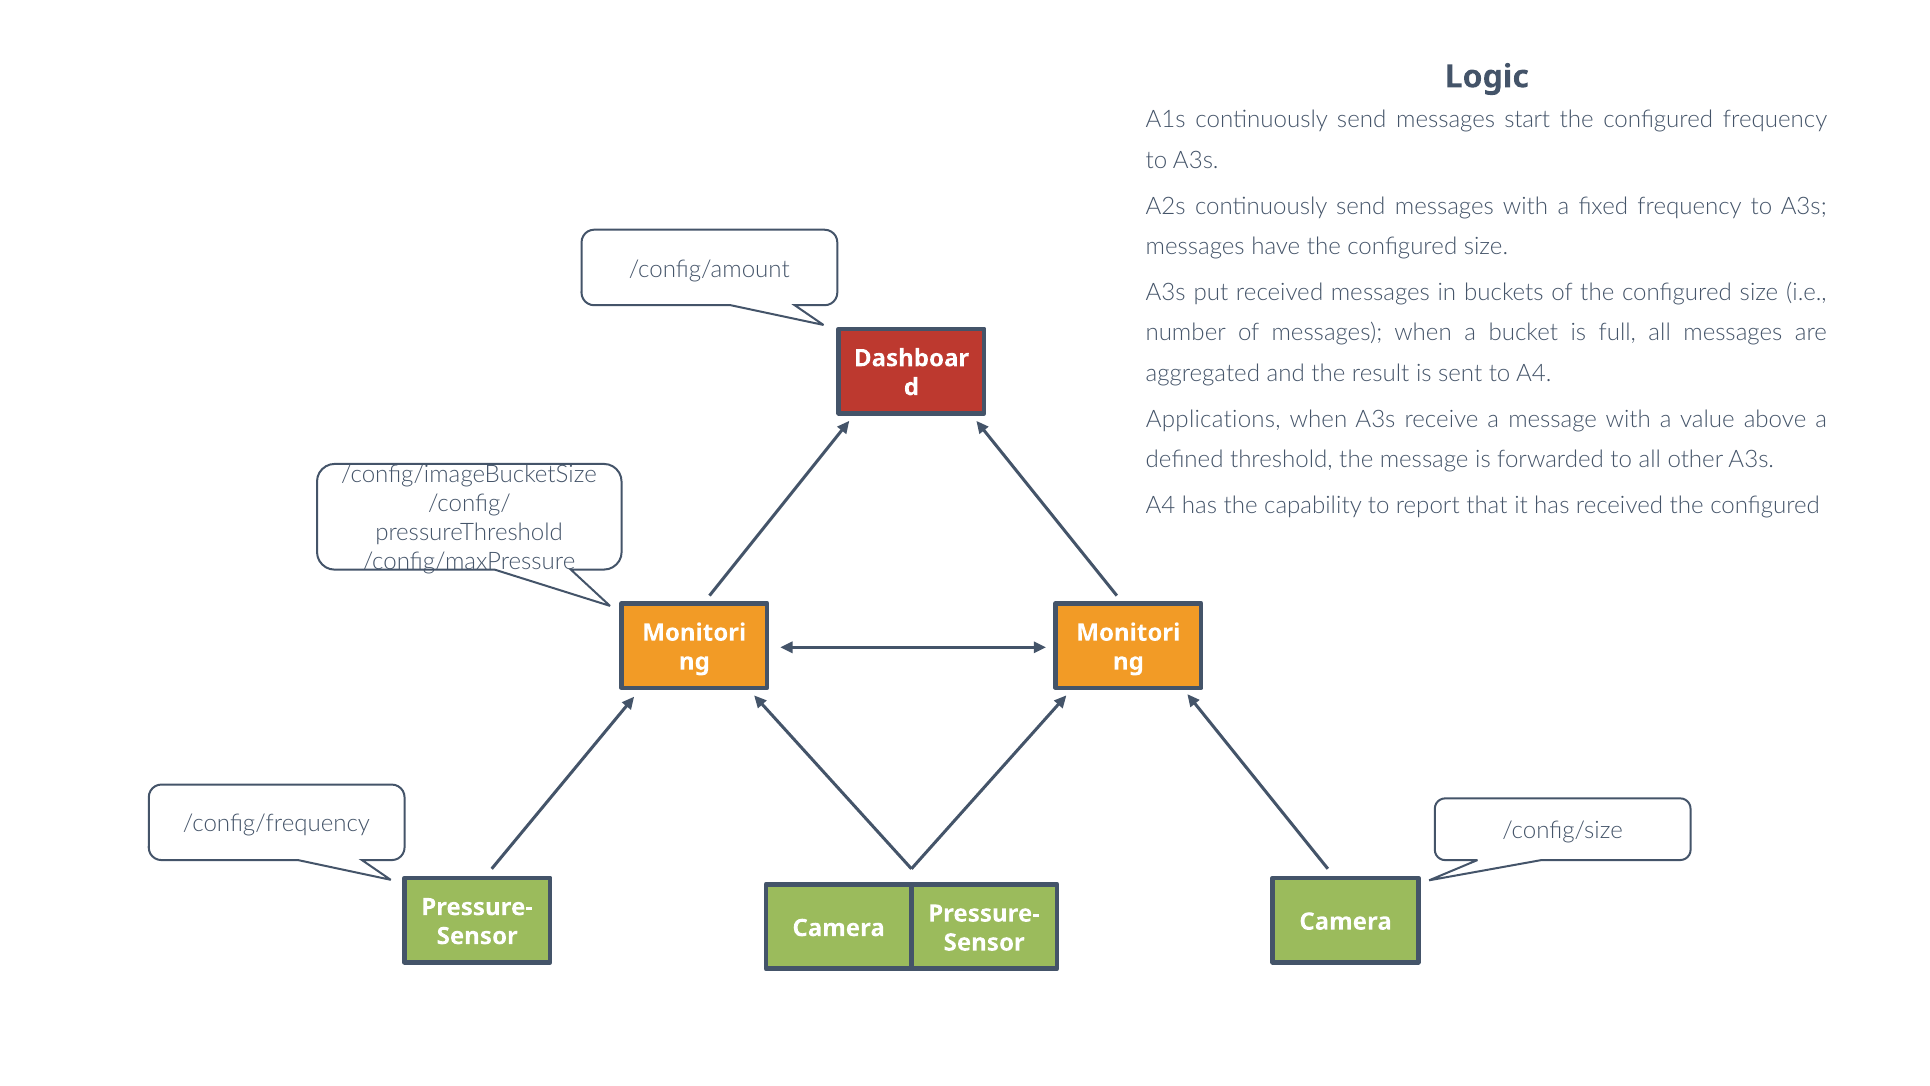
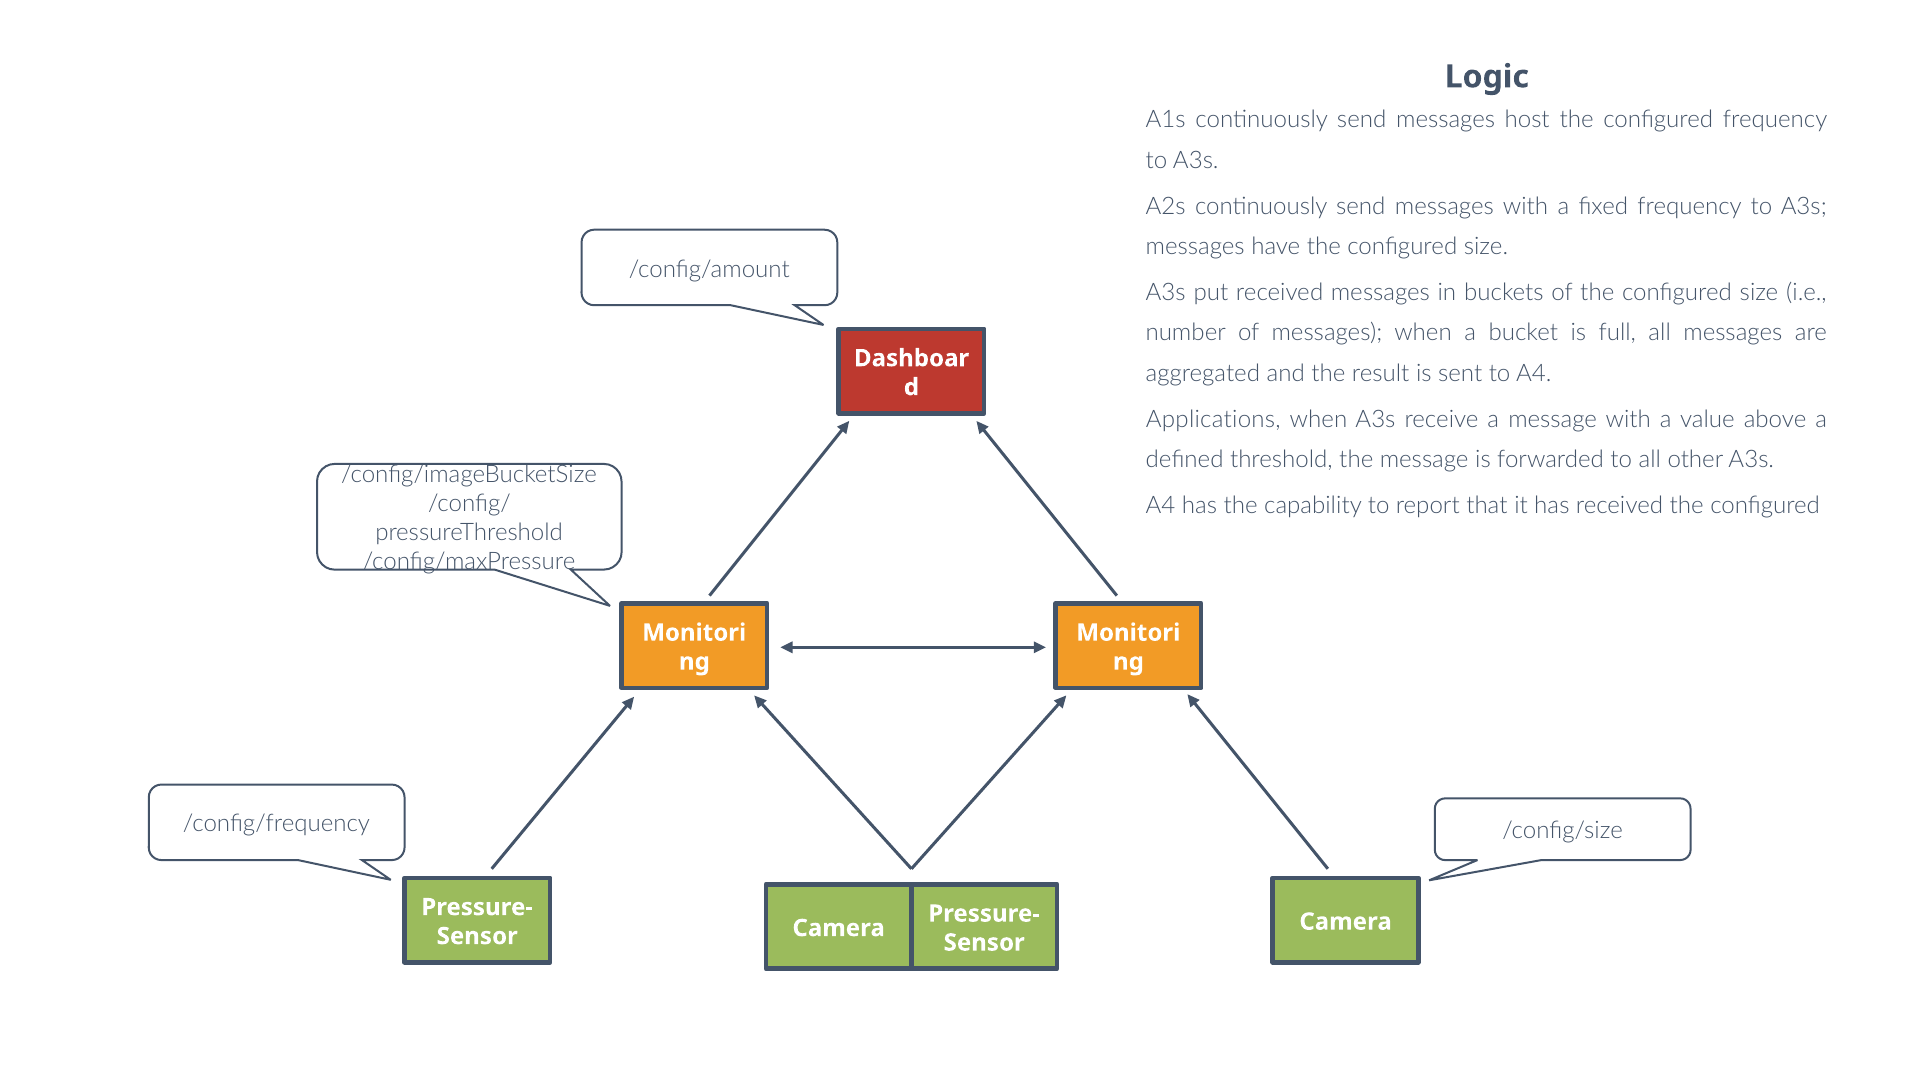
start: start -> host
